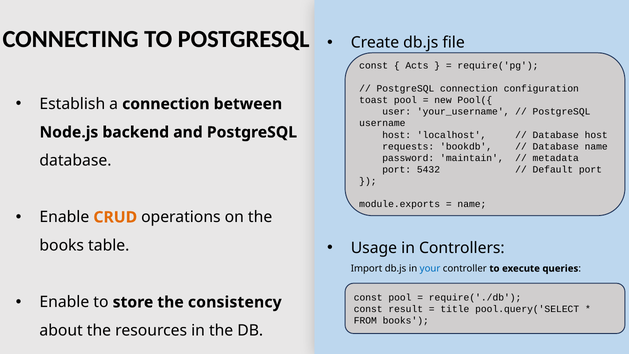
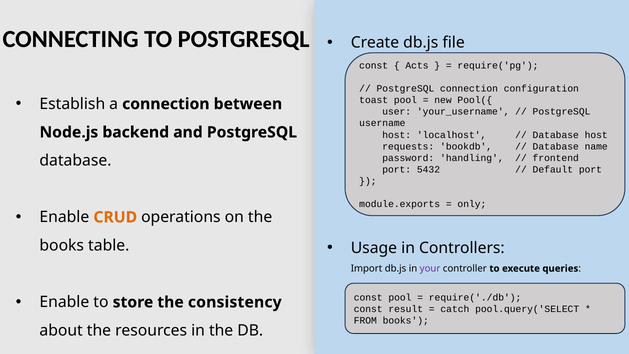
maintain: maintain -> handling
metadata: metadata -> frontend
name at (472, 204): name -> only
your colour: blue -> purple
title: title -> catch
